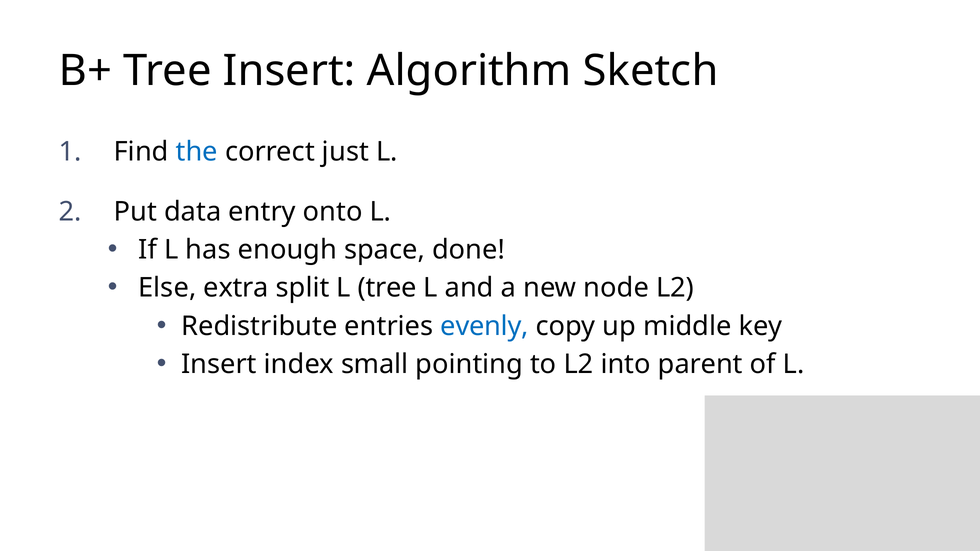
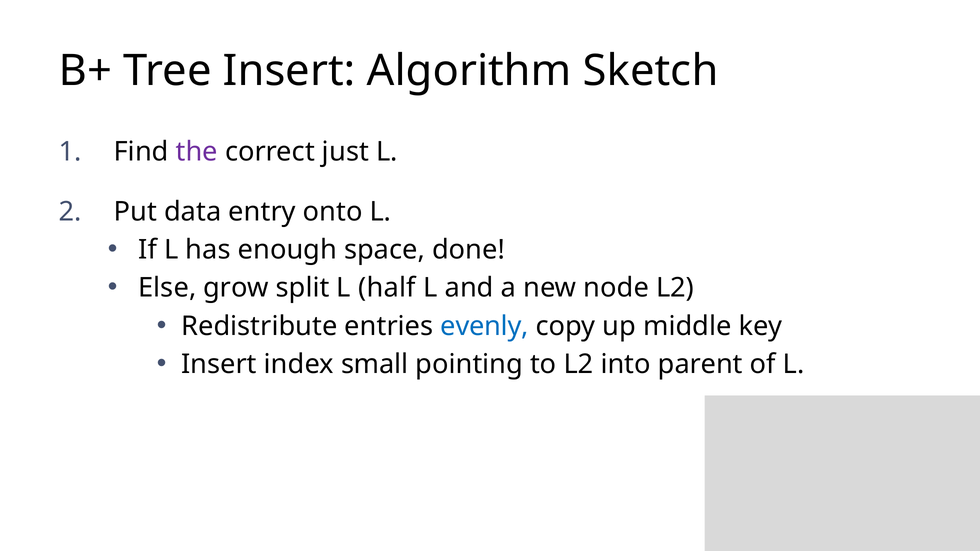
the colour: blue -> purple
extra: extra -> grow
L tree: tree -> half
